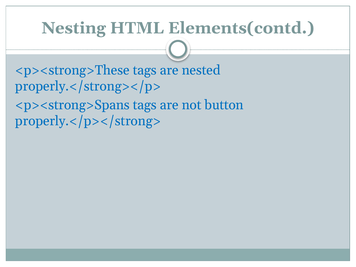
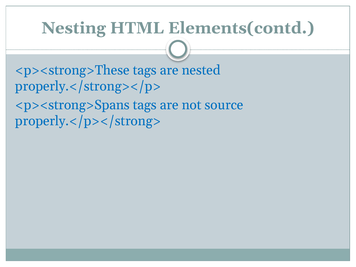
button: button -> source
